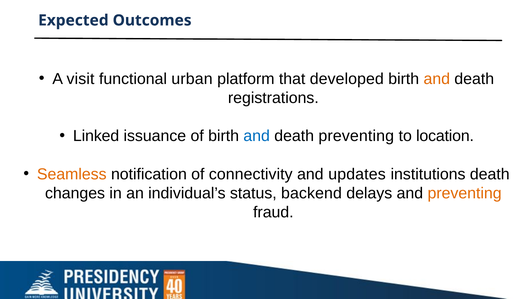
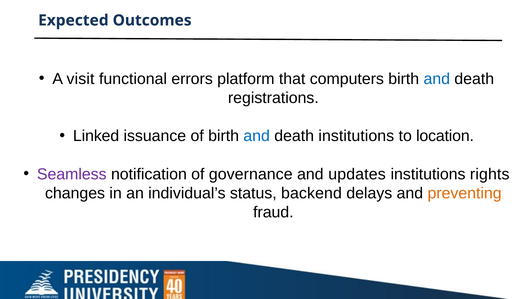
urban: urban -> errors
developed: developed -> computers
and at (437, 79) colour: orange -> blue
death preventing: preventing -> institutions
Seamless colour: orange -> purple
connectivity: connectivity -> governance
institutions death: death -> rights
